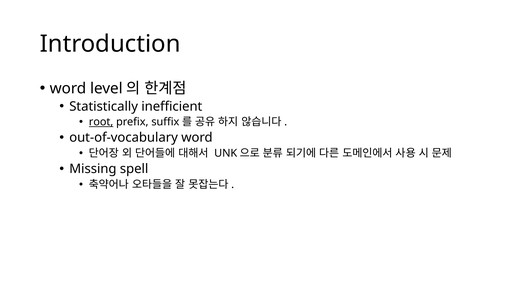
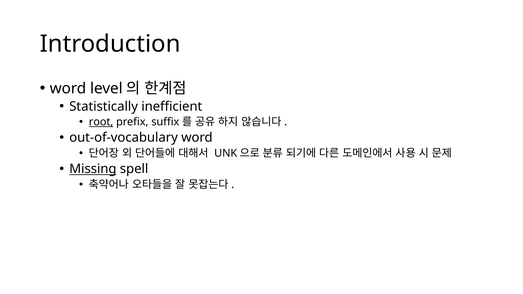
Missing underline: none -> present
